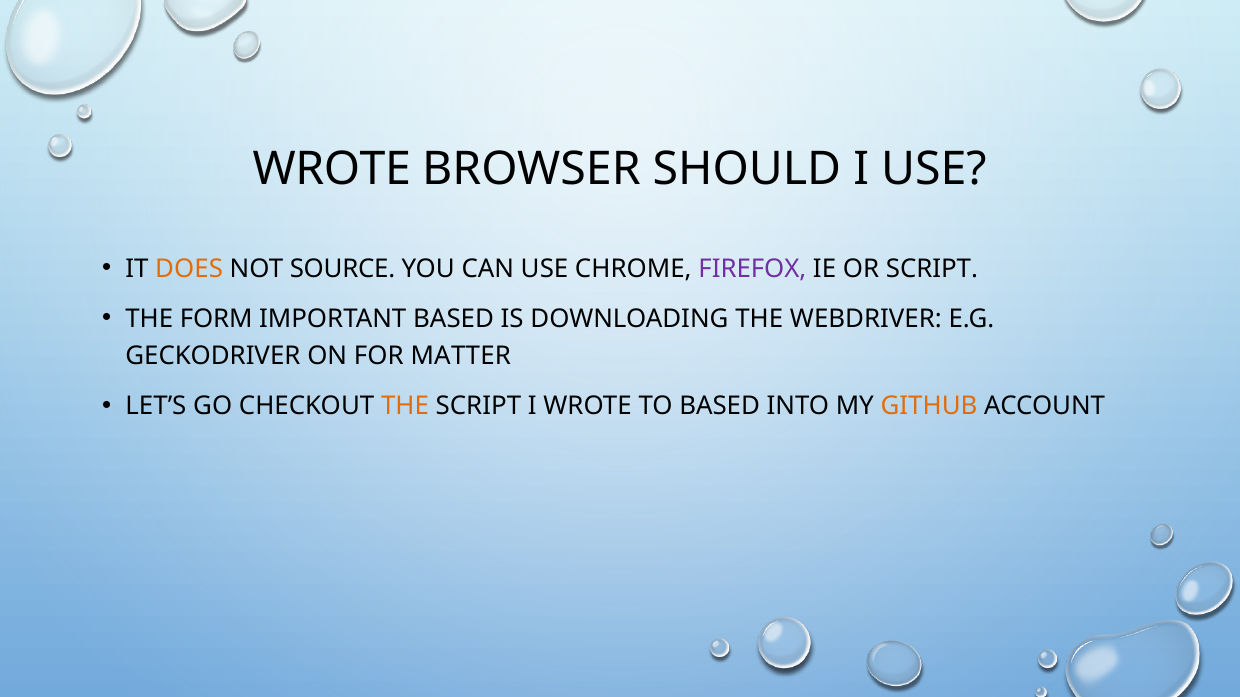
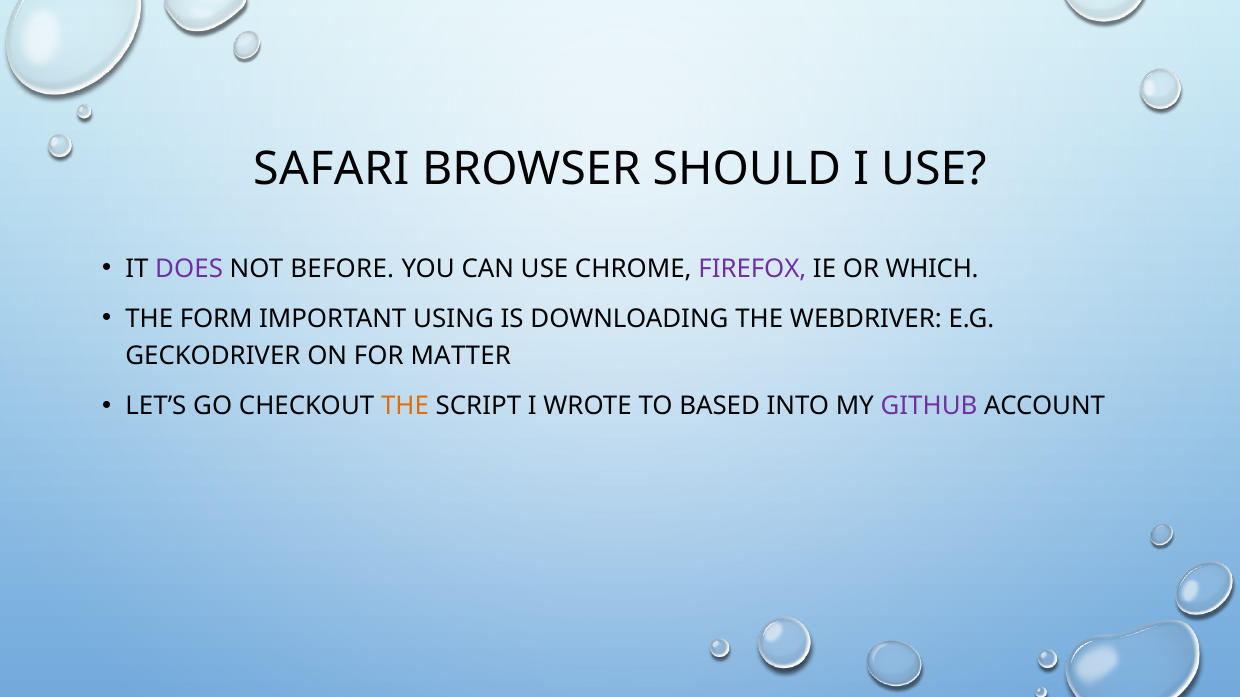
WROTE at (332, 169): WROTE -> SAFARI
DOES colour: orange -> purple
SOURCE: SOURCE -> BEFORE
OR SCRIPT: SCRIPT -> WHICH
IMPORTANT BASED: BASED -> USING
GITHUB colour: orange -> purple
